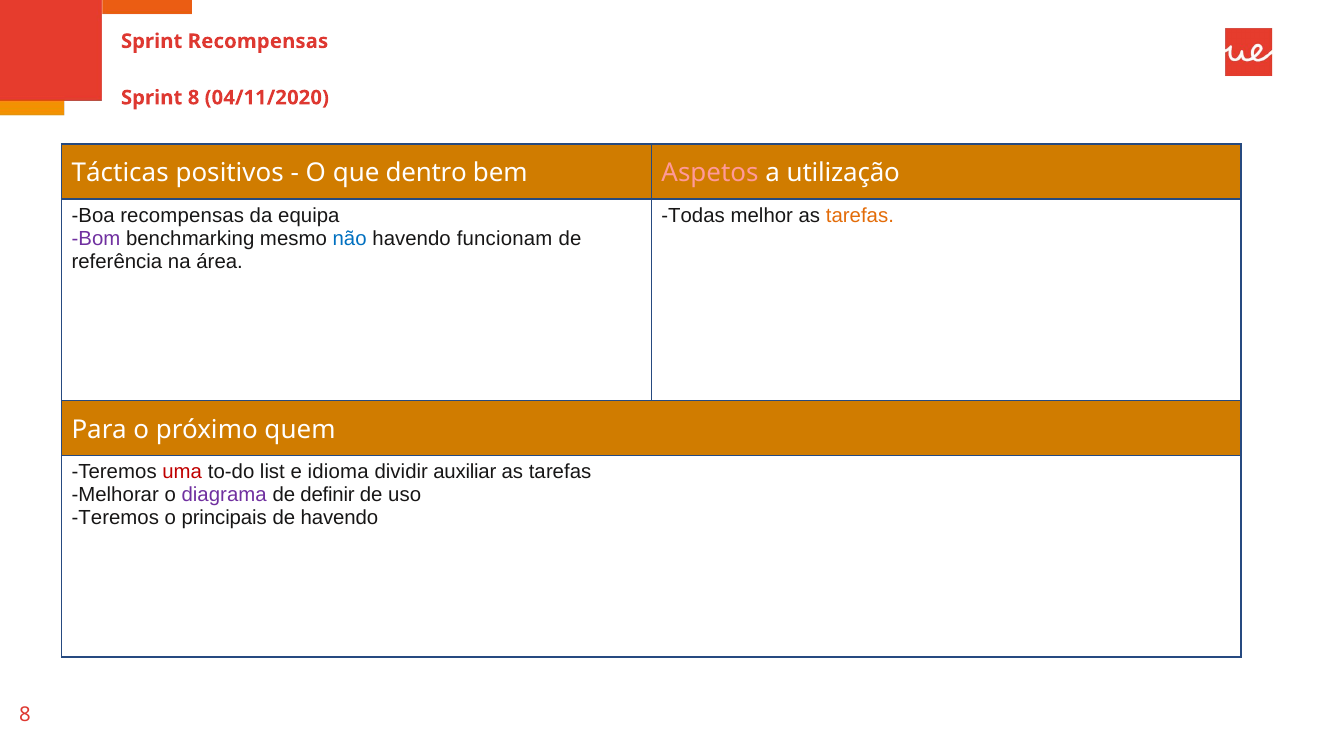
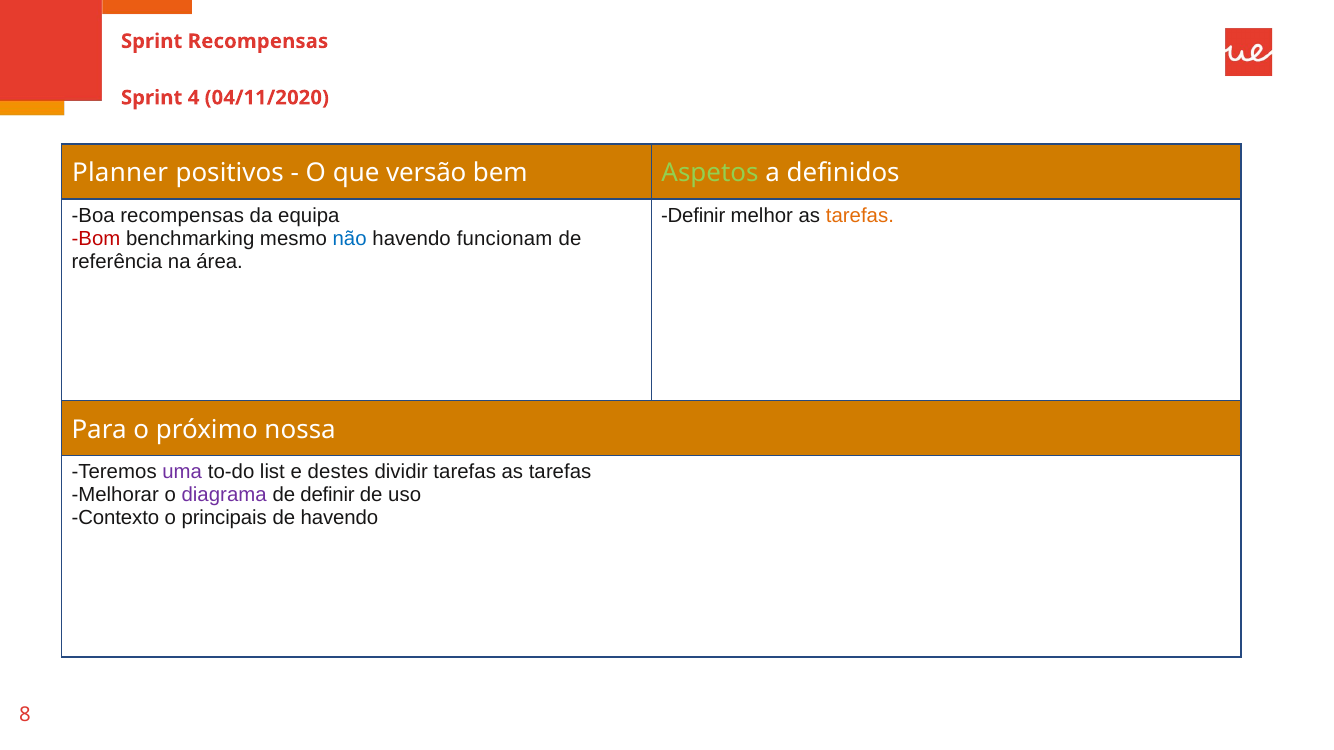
Sprint 8: 8 -> 4
Tácticas: Tácticas -> Planner
dentro: dentro -> versão
Aspetos colour: pink -> light green
utilização: utilização -> definidos
Todas at (693, 216): Todas -> Definir
Bom colour: purple -> red
quem: quem -> nossa
uma colour: red -> purple
idioma: idioma -> destes
dividir auxiliar: auxiliar -> tarefas
Teremos at (115, 518): Teremos -> Contexto
